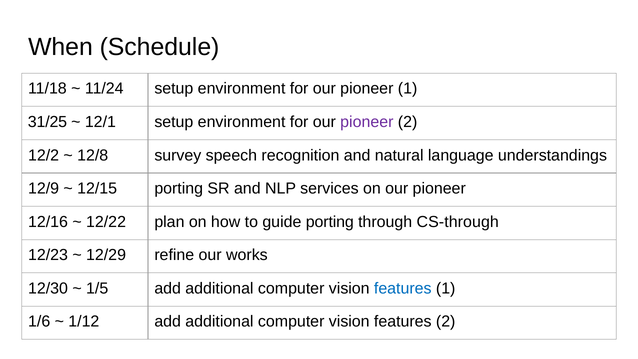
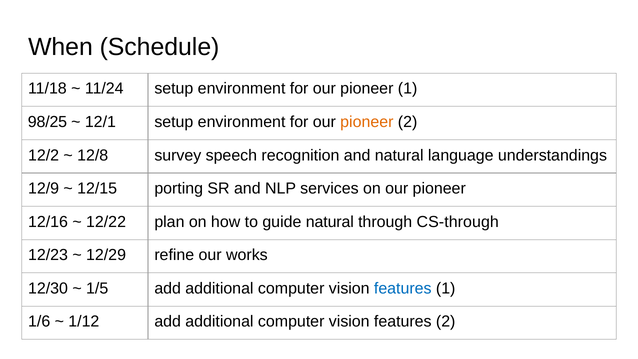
31/25: 31/25 -> 98/25
pioneer at (367, 122) colour: purple -> orange
guide porting: porting -> natural
